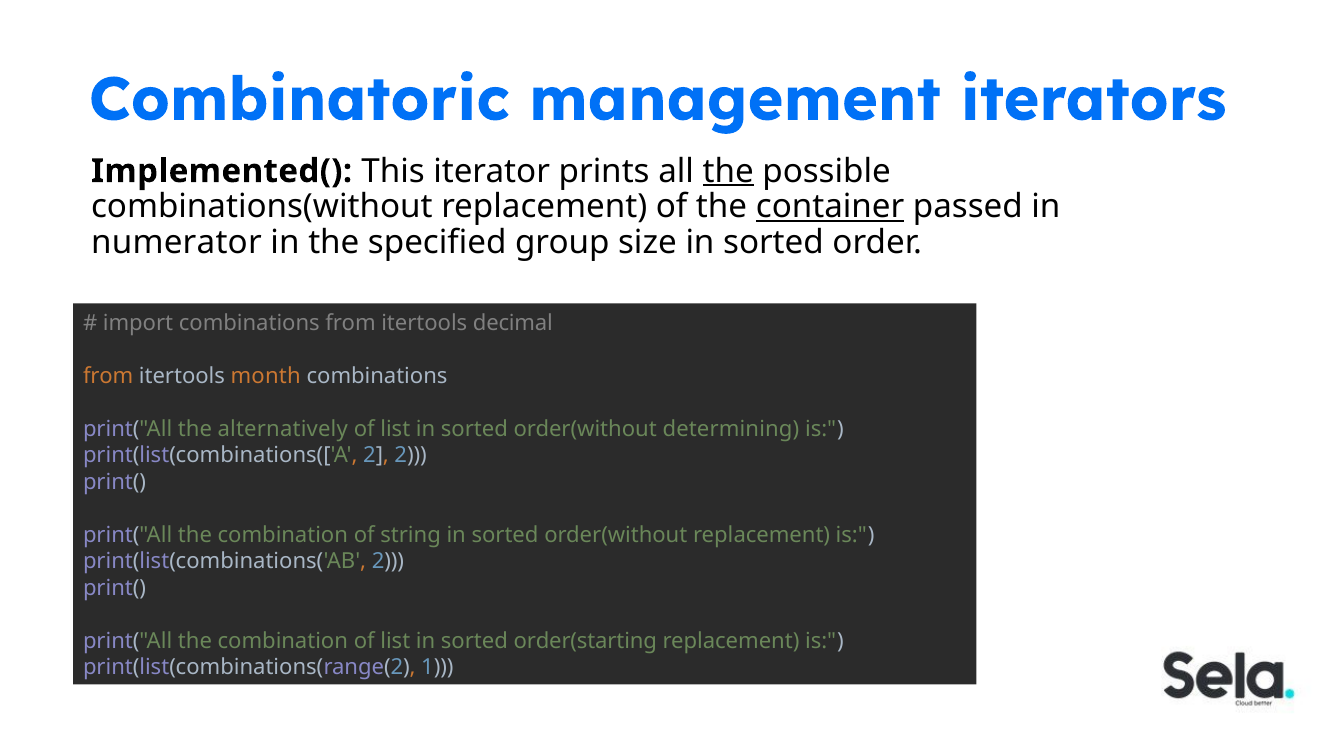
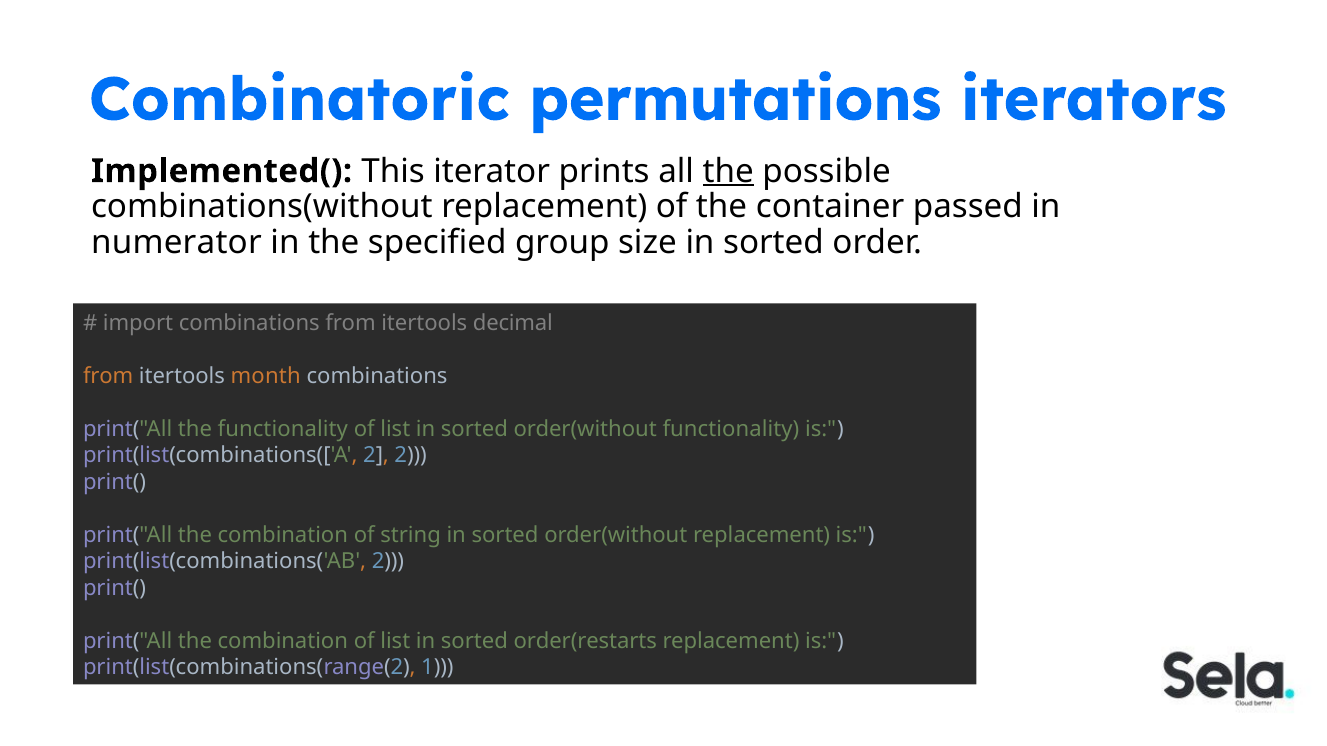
management: management -> permutations
container underline: present -> none
the alternatively: alternatively -> functionality
order(without determining: determining -> functionality
order(starting: order(starting -> order(restarts
